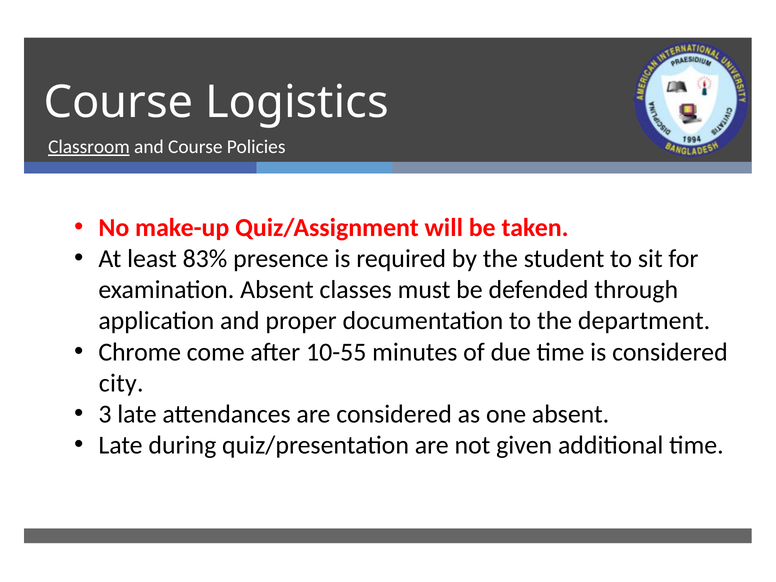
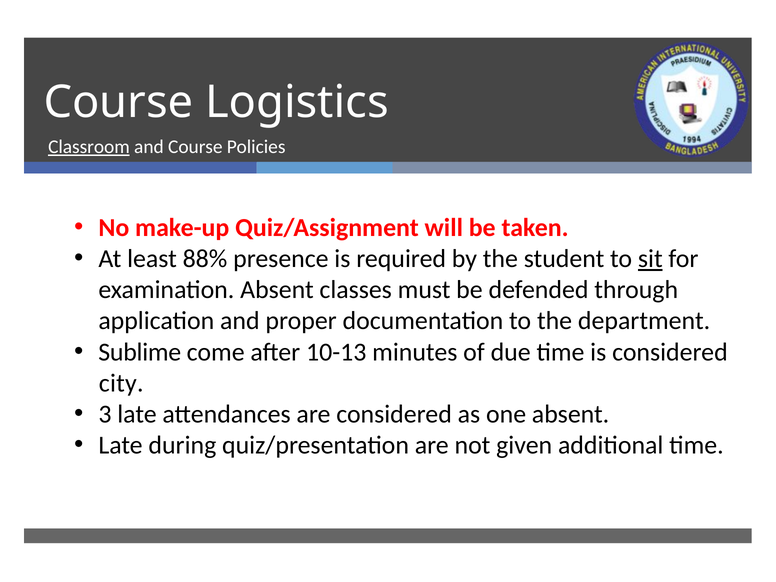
83%: 83% -> 88%
sit underline: none -> present
Chrome: Chrome -> Sublime
10-55: 10-55 -> 10-13
